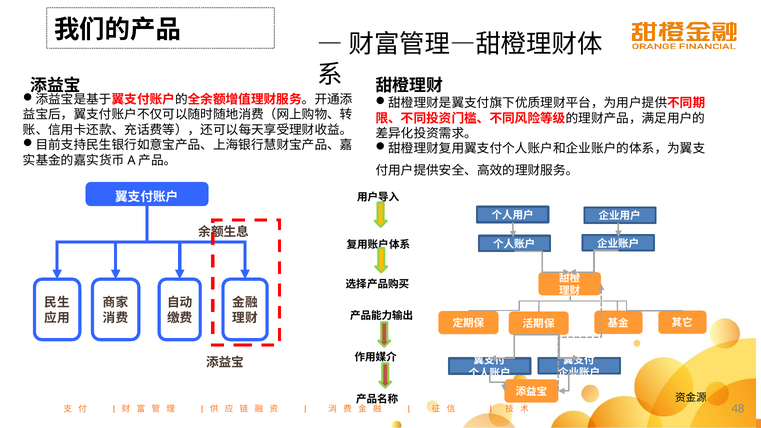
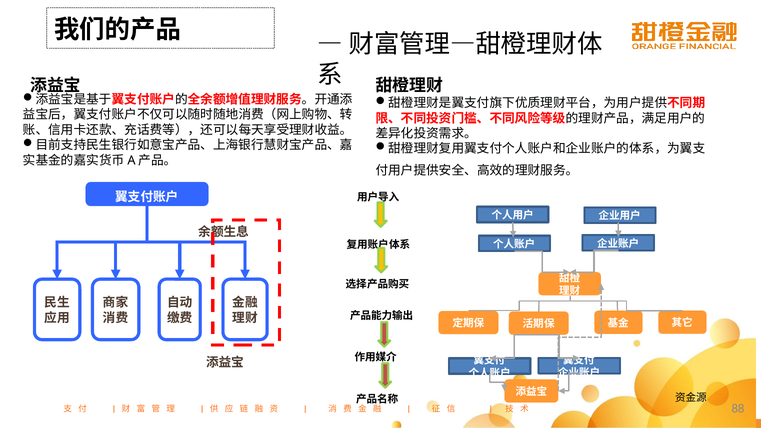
48: 48 -> 88
